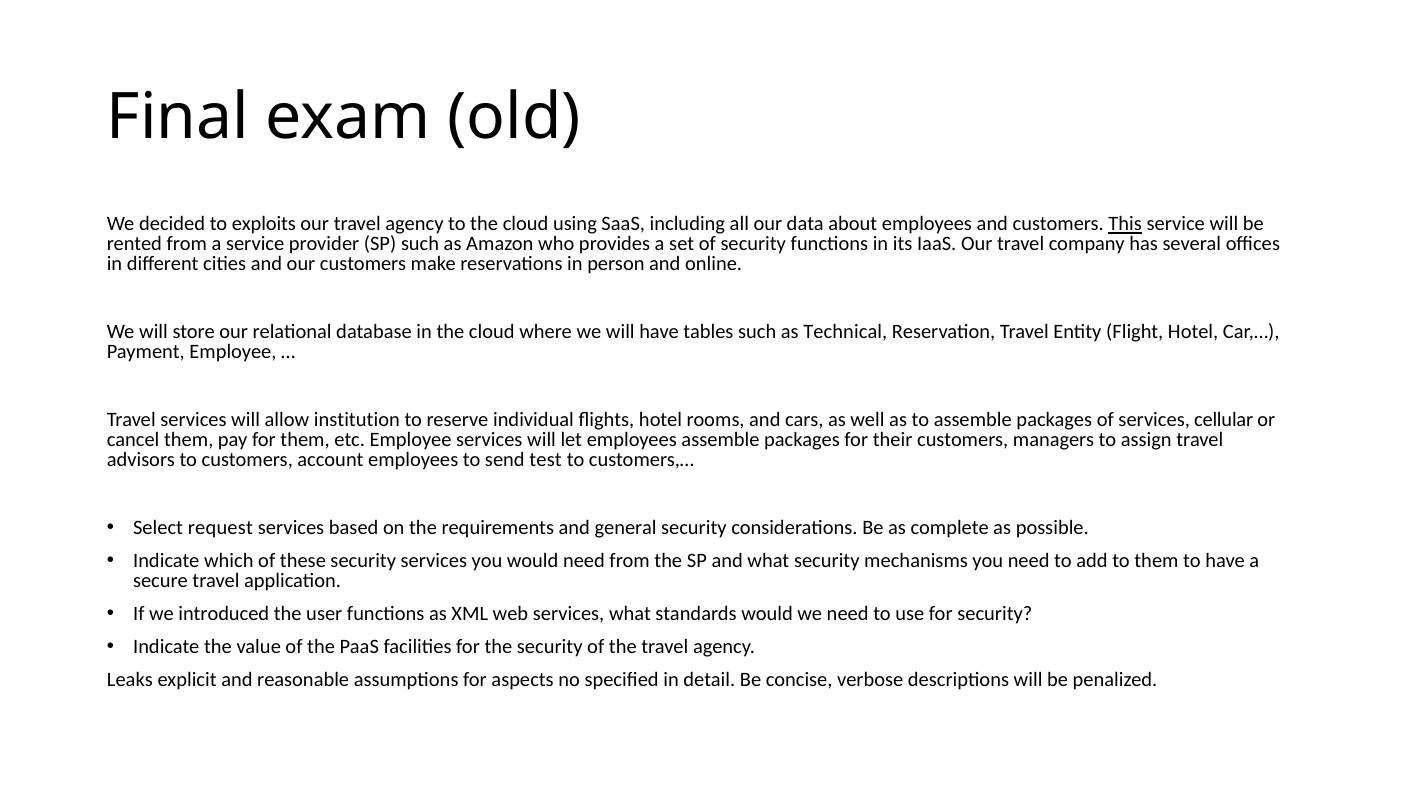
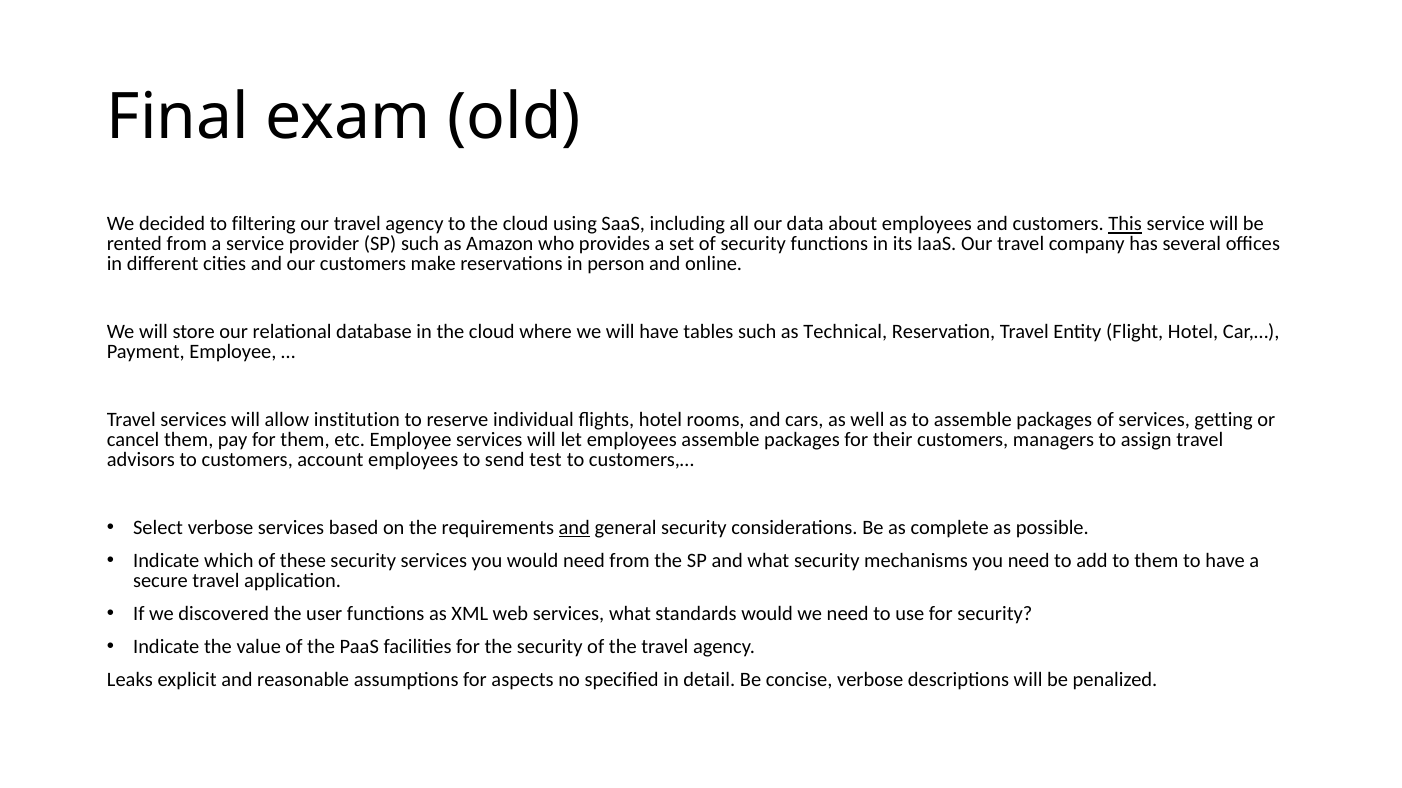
exploits: exploits -> filtering
cellular: cellular -> getting
Select request: request -> verbose
and at (574, 528) underline: none -> present
introduced: introduced -> discovered
